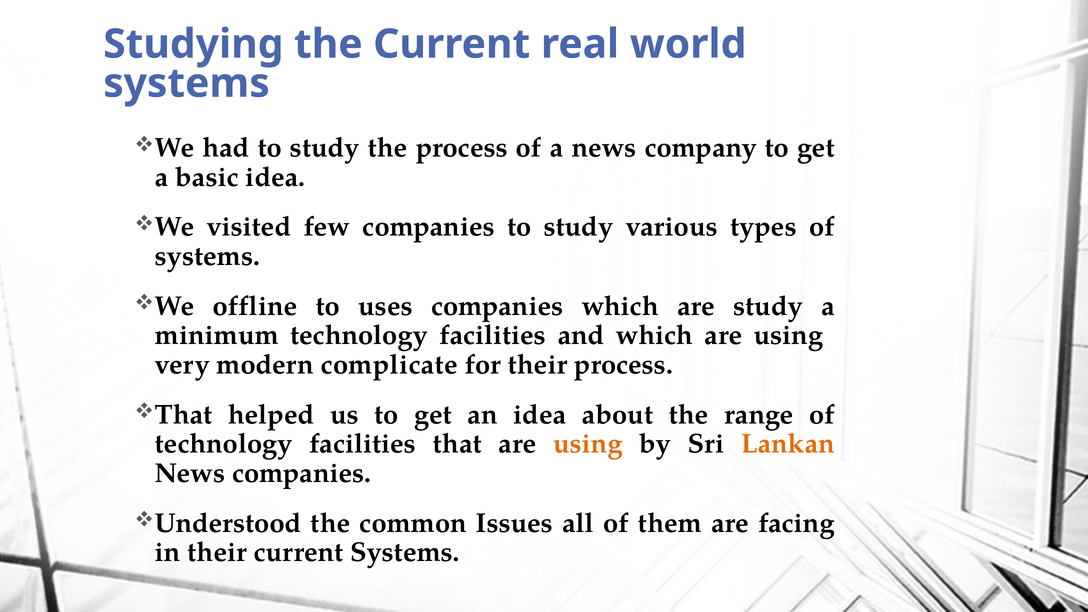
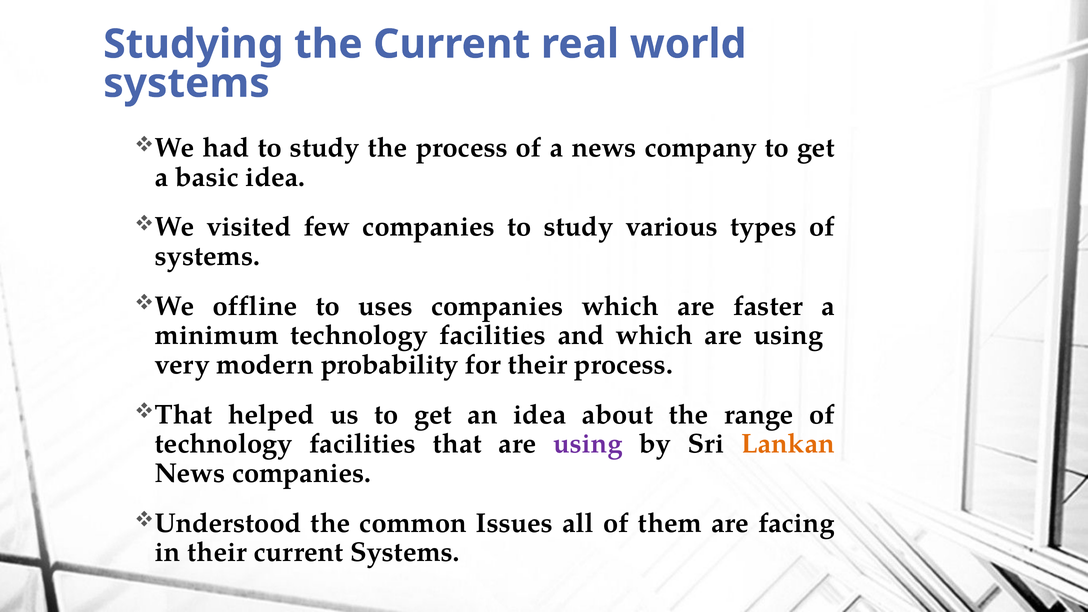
are study: study -> faster
complicate: complicate -> probability
using at (588, 444) colour: orange -> purple
